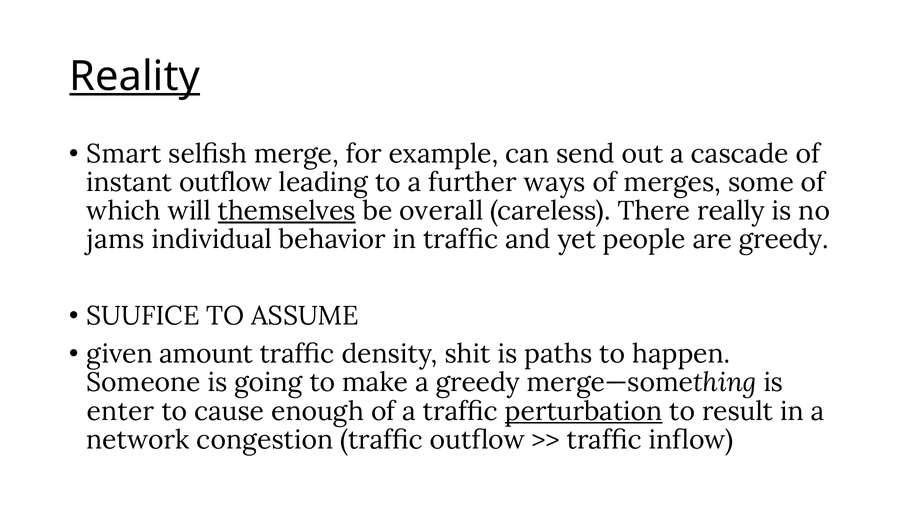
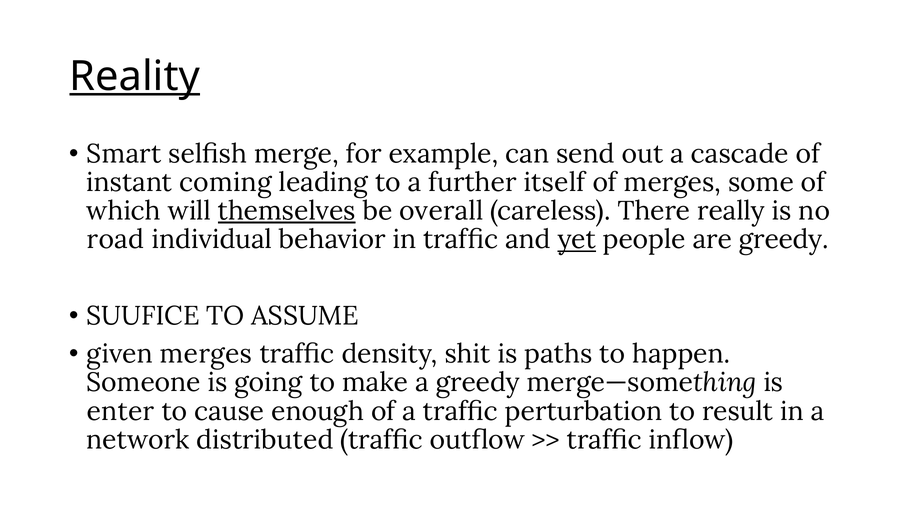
instant outflow: outflow -> coming
ways: ways -> itself
jams: jams -> road
yet underline: none -> present
given amount: amount -> merges
perturbation underline: present -> none
congestion: congestion -> distributed
